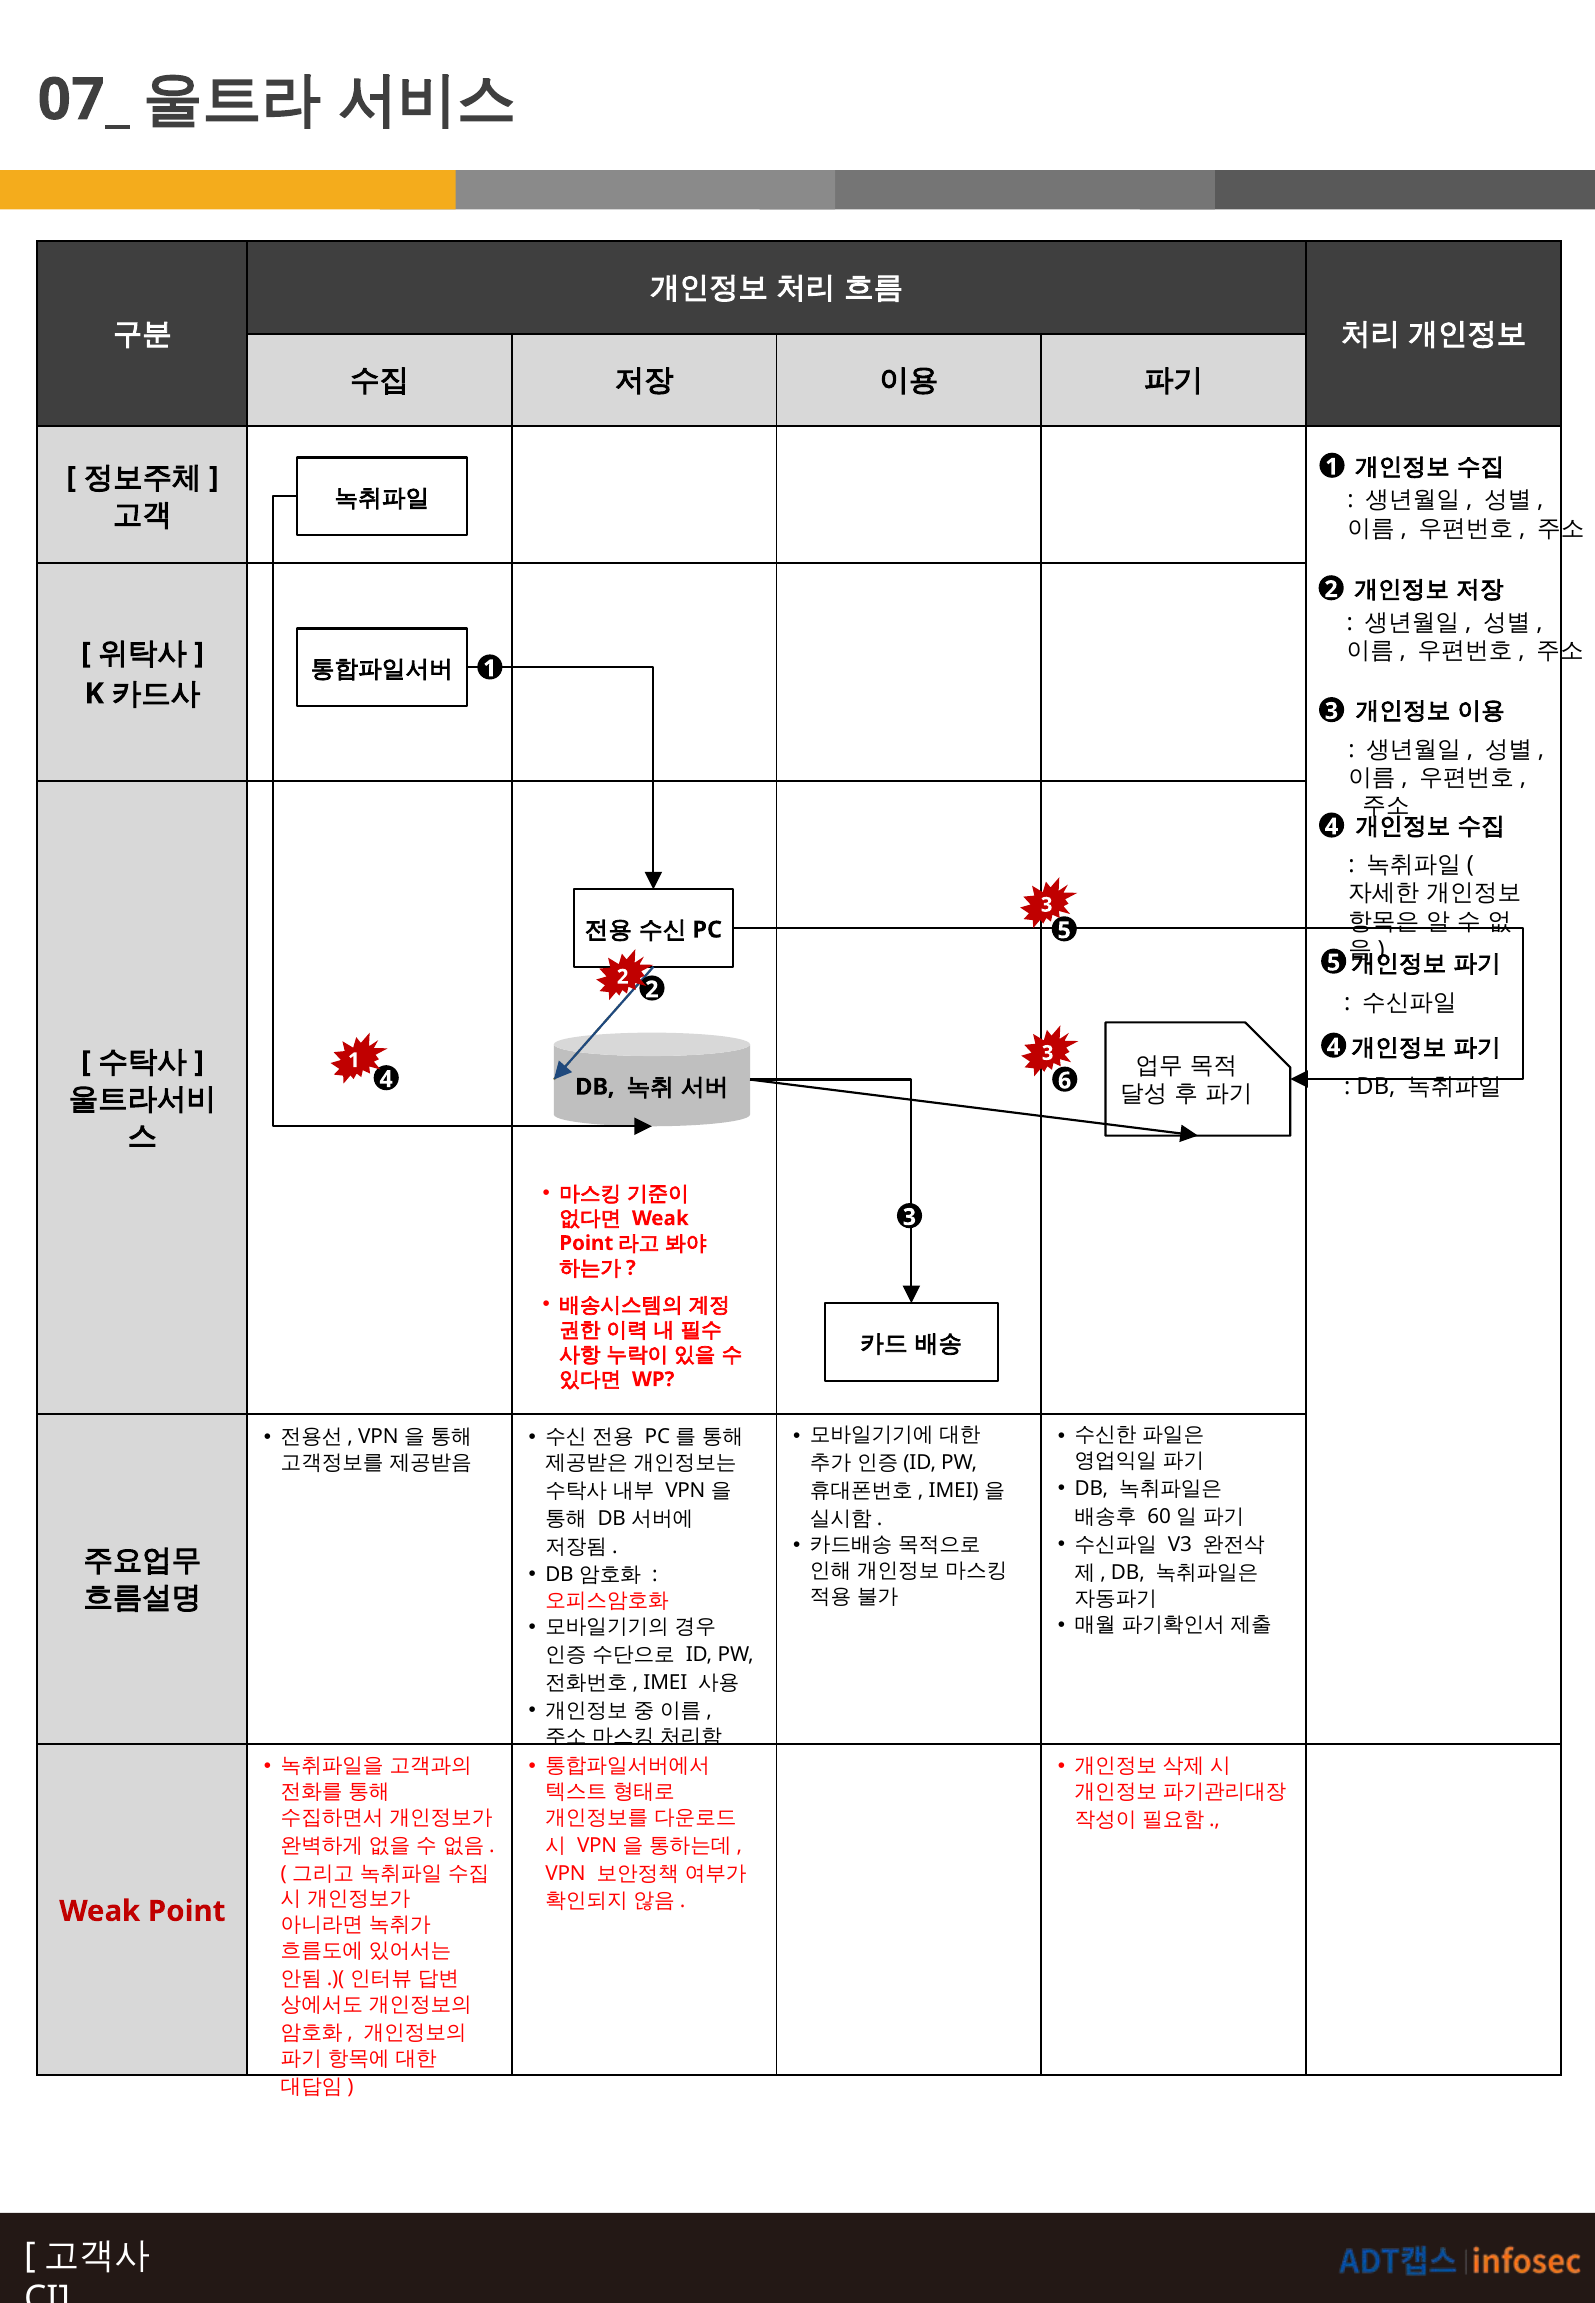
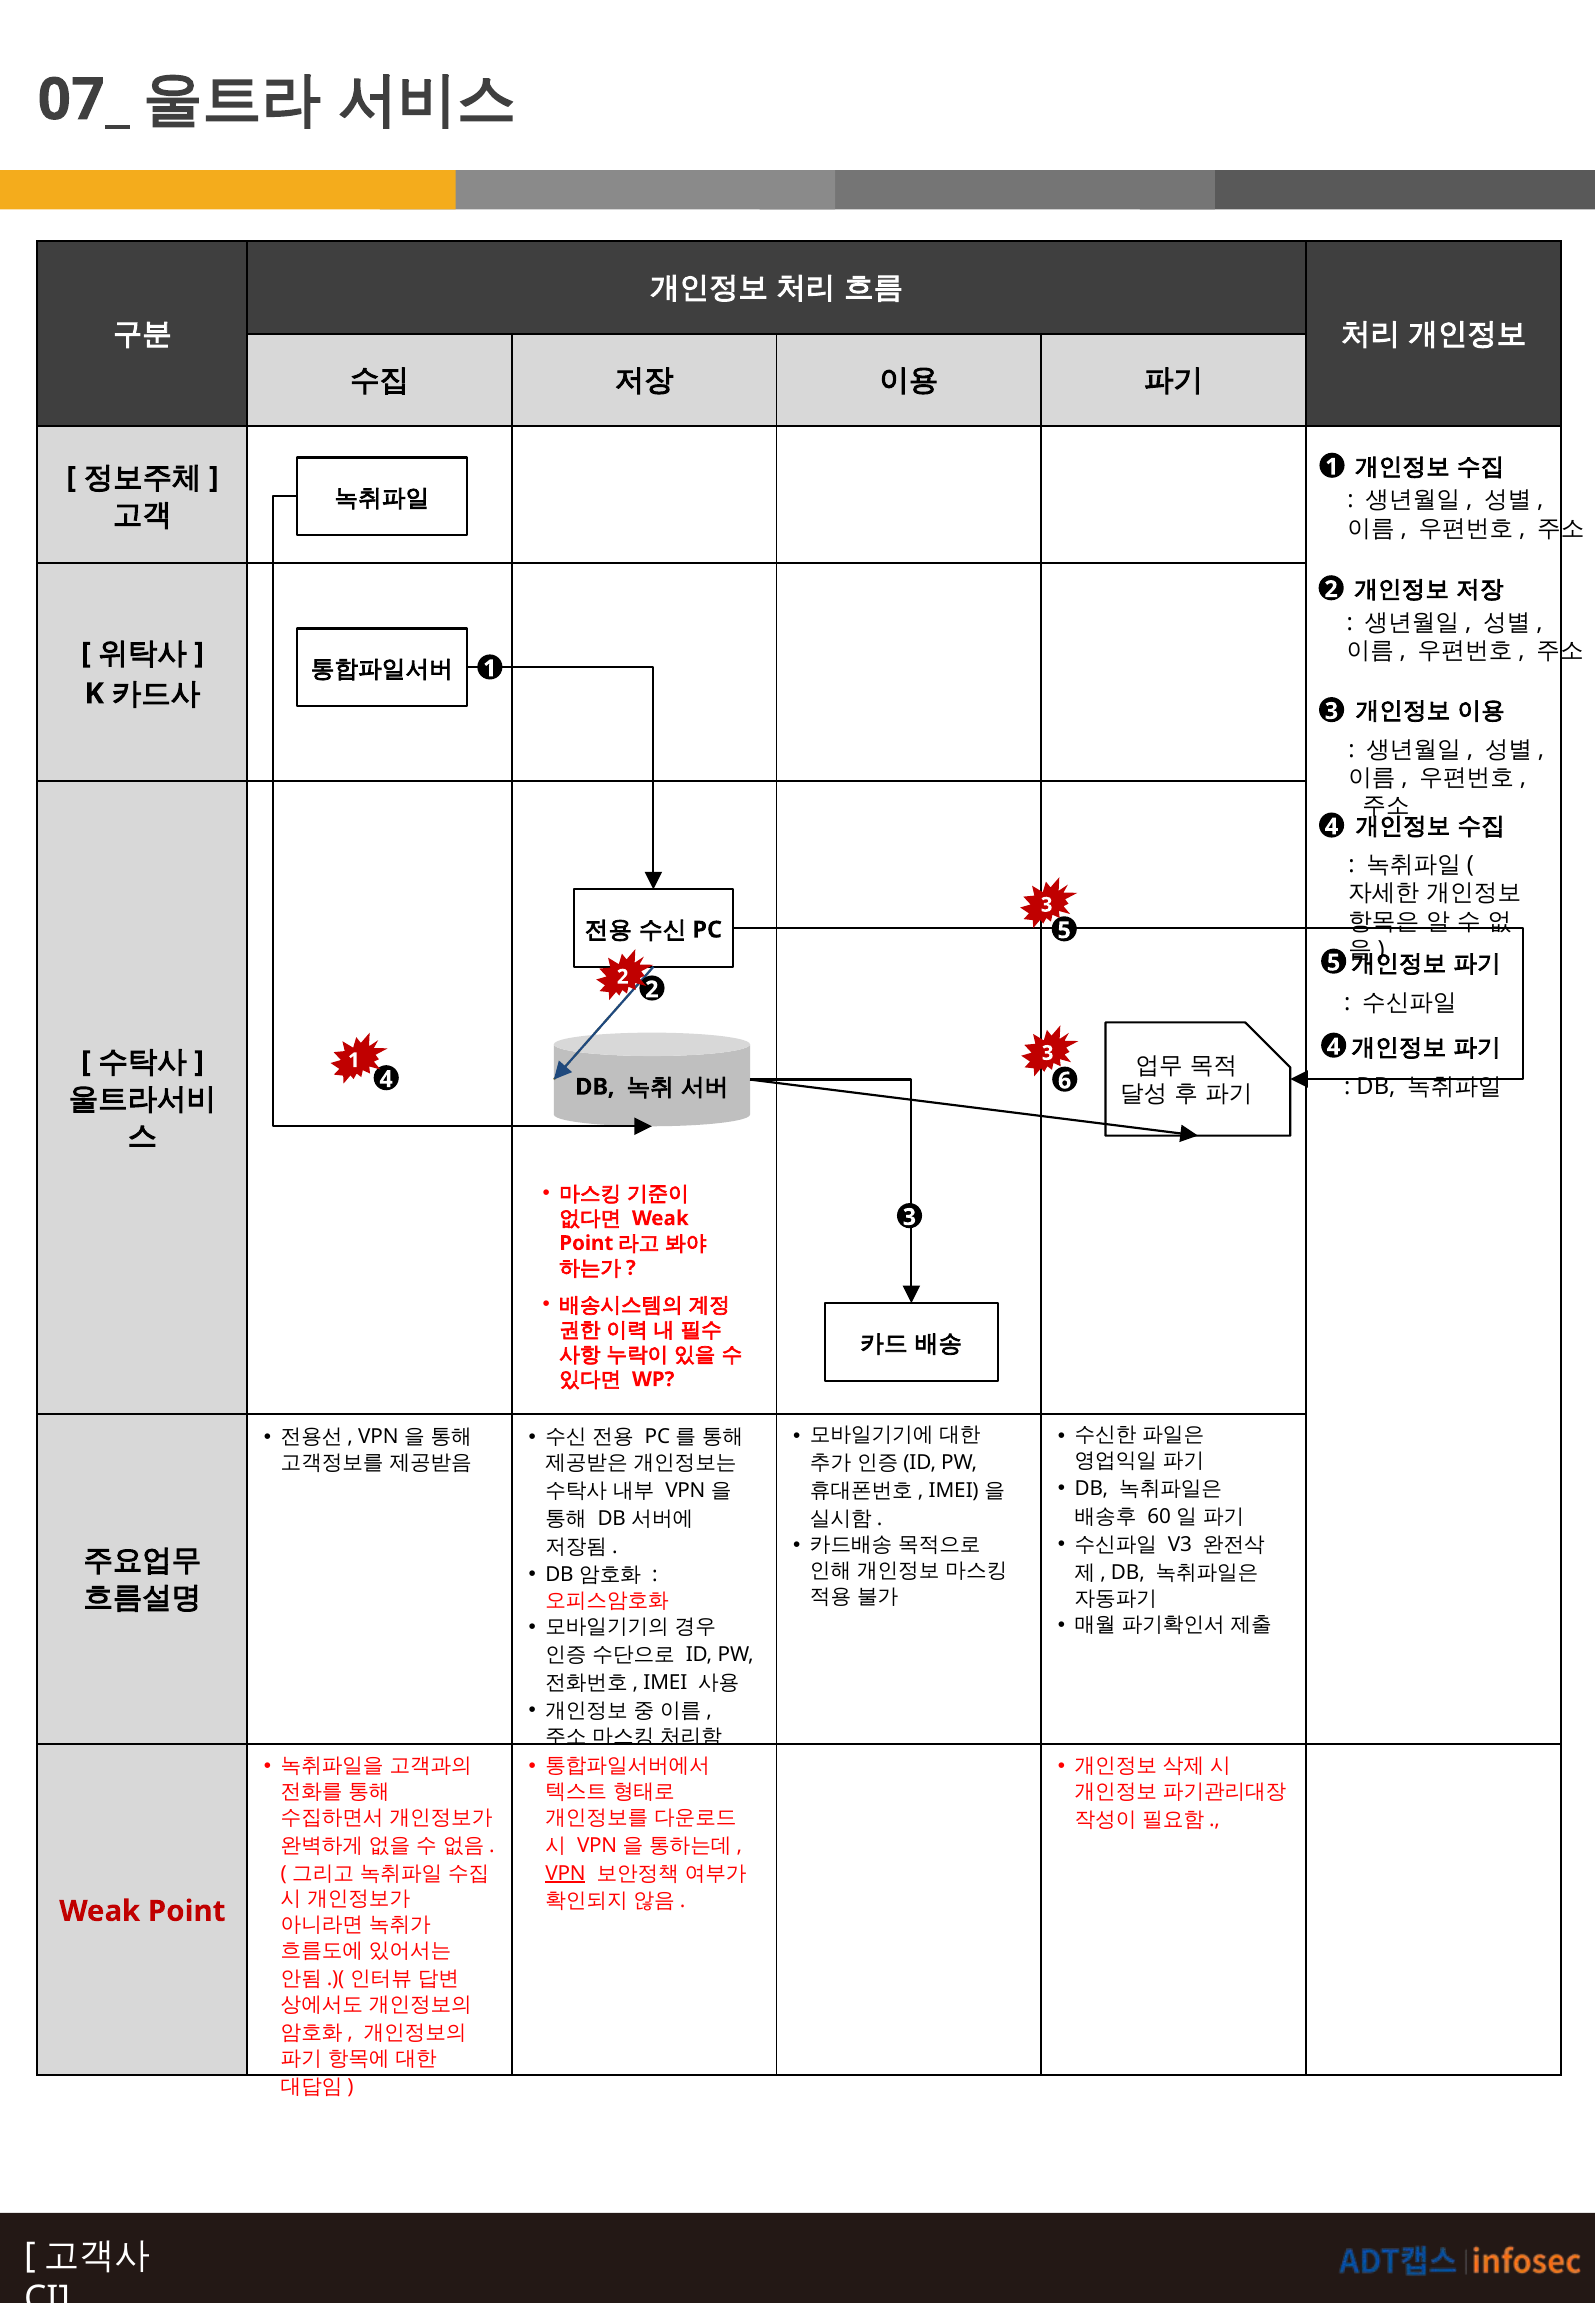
VPN at (565, 1874) underline: none -> present
